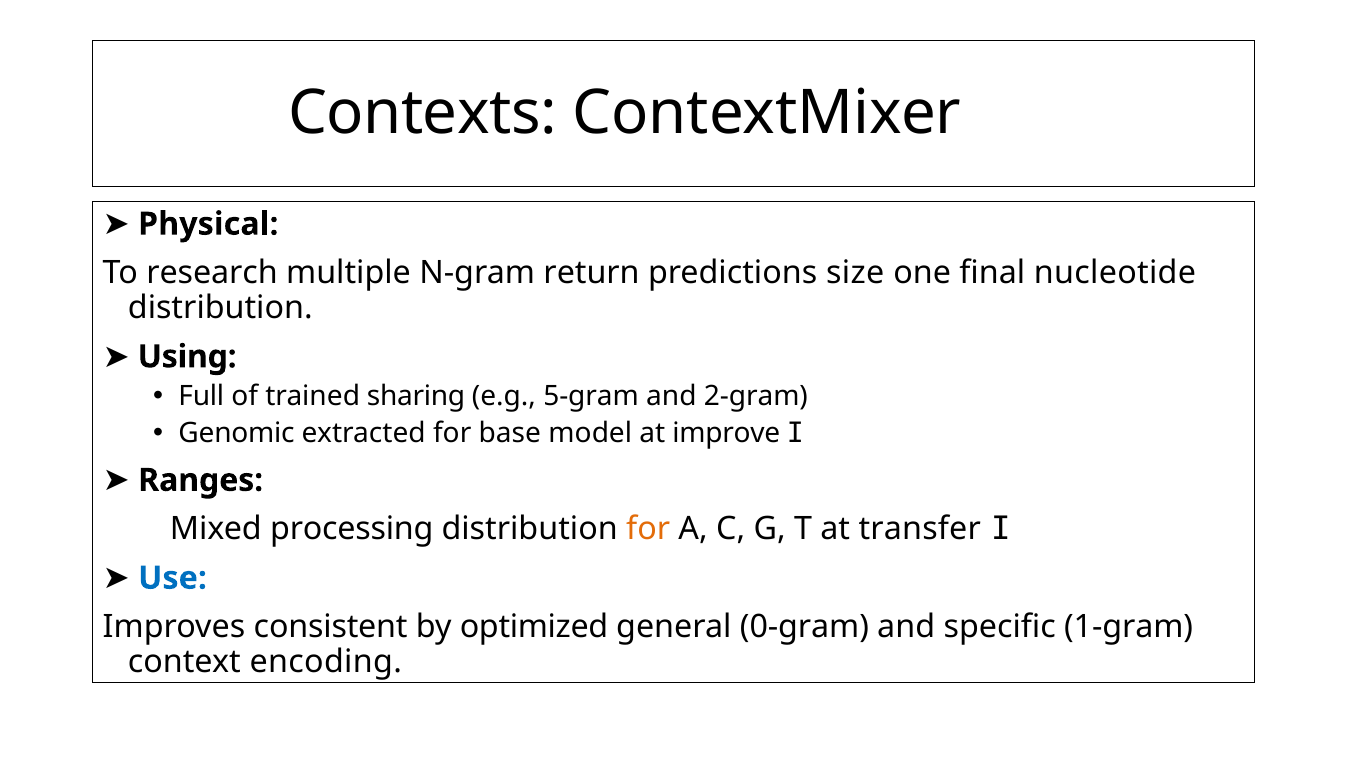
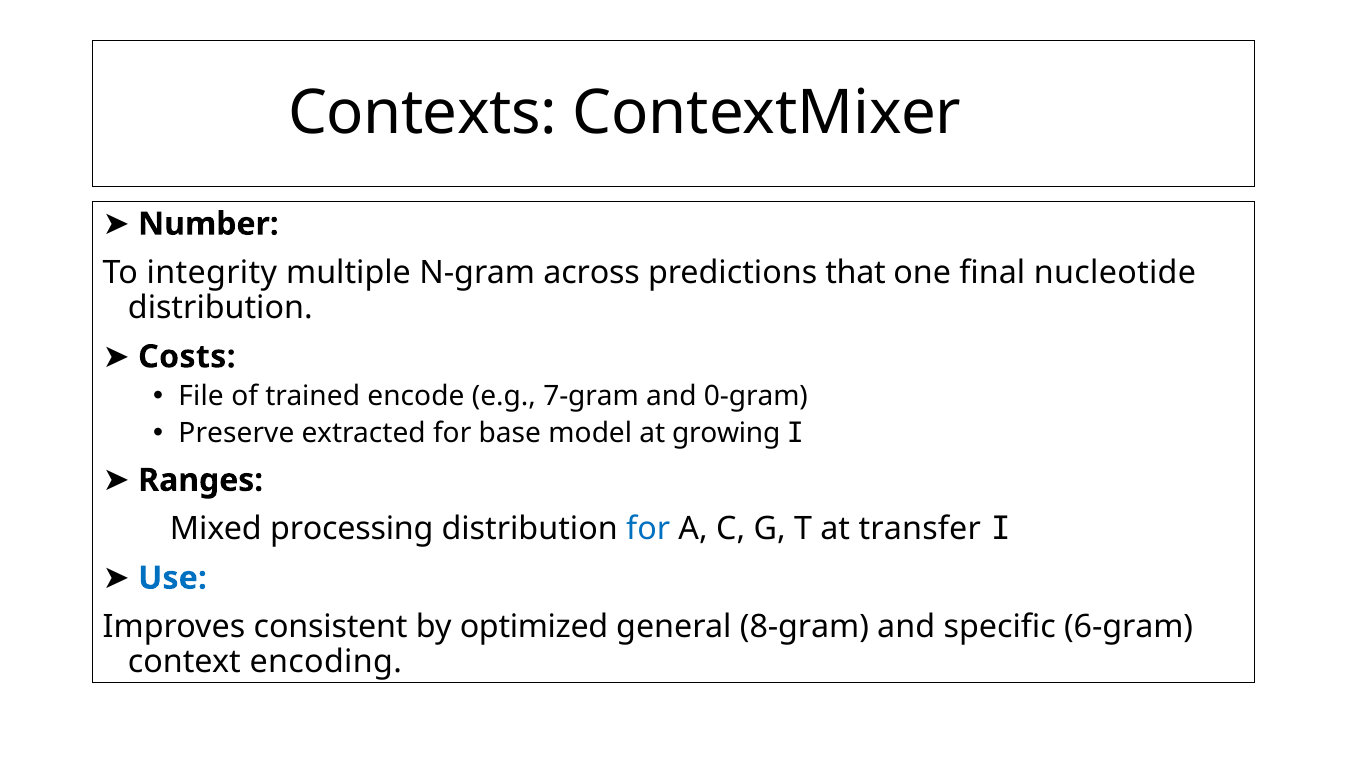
Physical: Physical -> Number
research: research -> integrity
return: return -> across
size: size -> that
Using: Using -> Costs
Full: Full -> File
sharing: sharing -> encode
5-gram: 5-gram -> 7-gram
2-gram: 2-gram -> 0-gram
Genomic: Genomic -> Preserve
improve: improve -> growing
for at (648, 529) colour: orange -> blue
0-gram: 0-gram -> 8-gram
1-gram: 1-gram -> 6-gram
